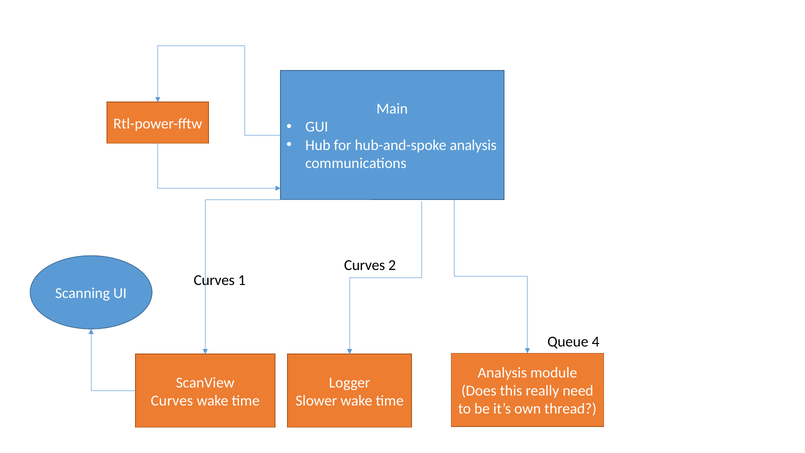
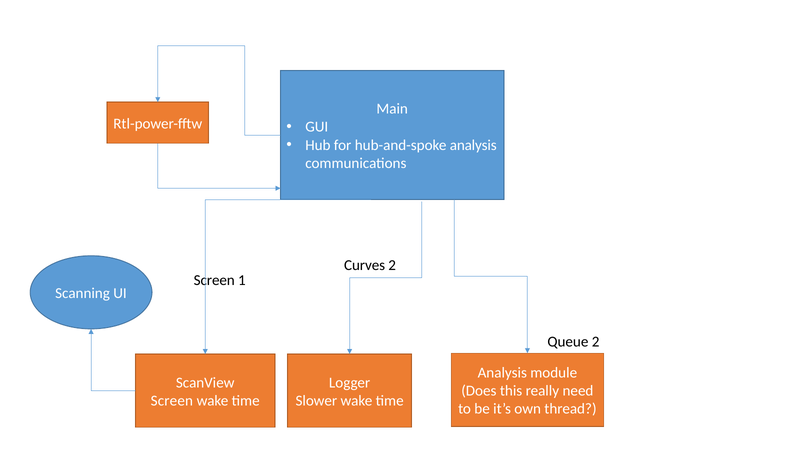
Curves at (214, 280): Curves -> Screen
Queue 4: 4 -> 2
Curves at (172, 401): Curves -> Screen
